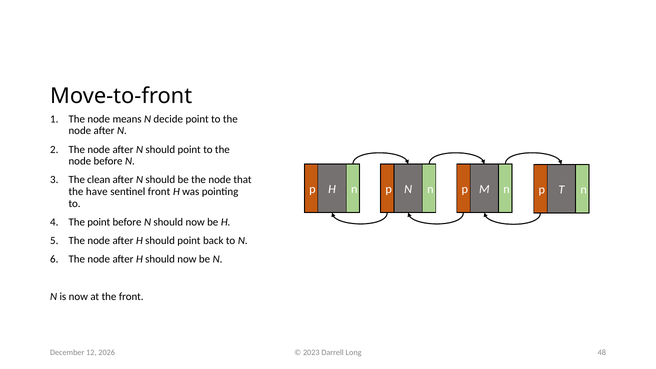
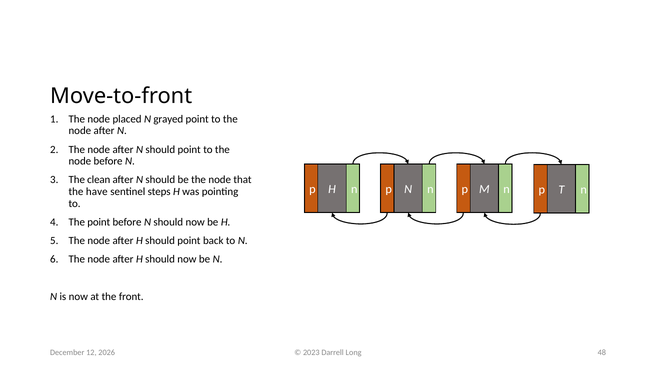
means: means -> placed
decide: decide -> grayed
sentinel front: front -> steps
